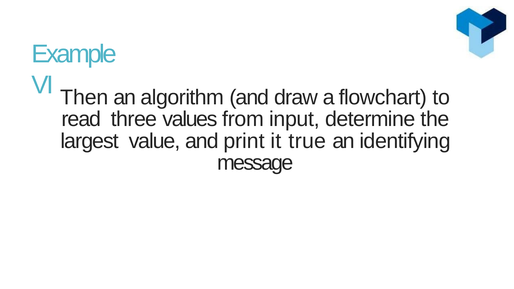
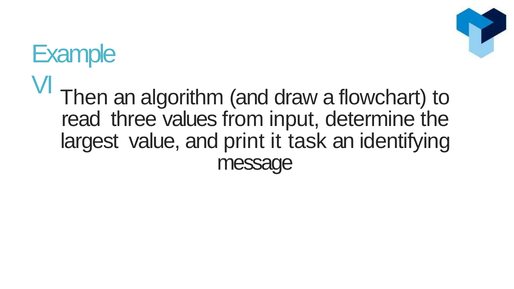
true: true -> task
